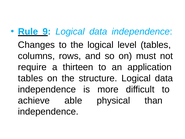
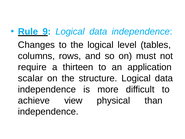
tables at (30, 78): tables -> scalar
able: able -> view
